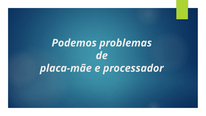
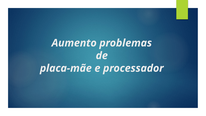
Podemos: Podemos -> Aumento
